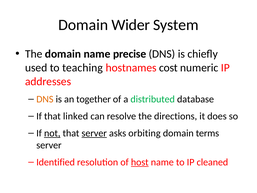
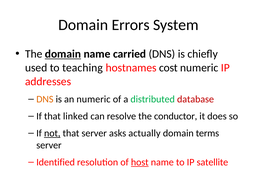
Wider: Wider -> Errors
domain at (63, 54) underline: none -> present
precise: precise -> carried
an together: together -> numeric
database colour: black -> red
directions: directions -> conductor
server at (94, 133) underline: present -> none
orbiting: orbiting -> actually
cleaned: cleaned -> satellite
